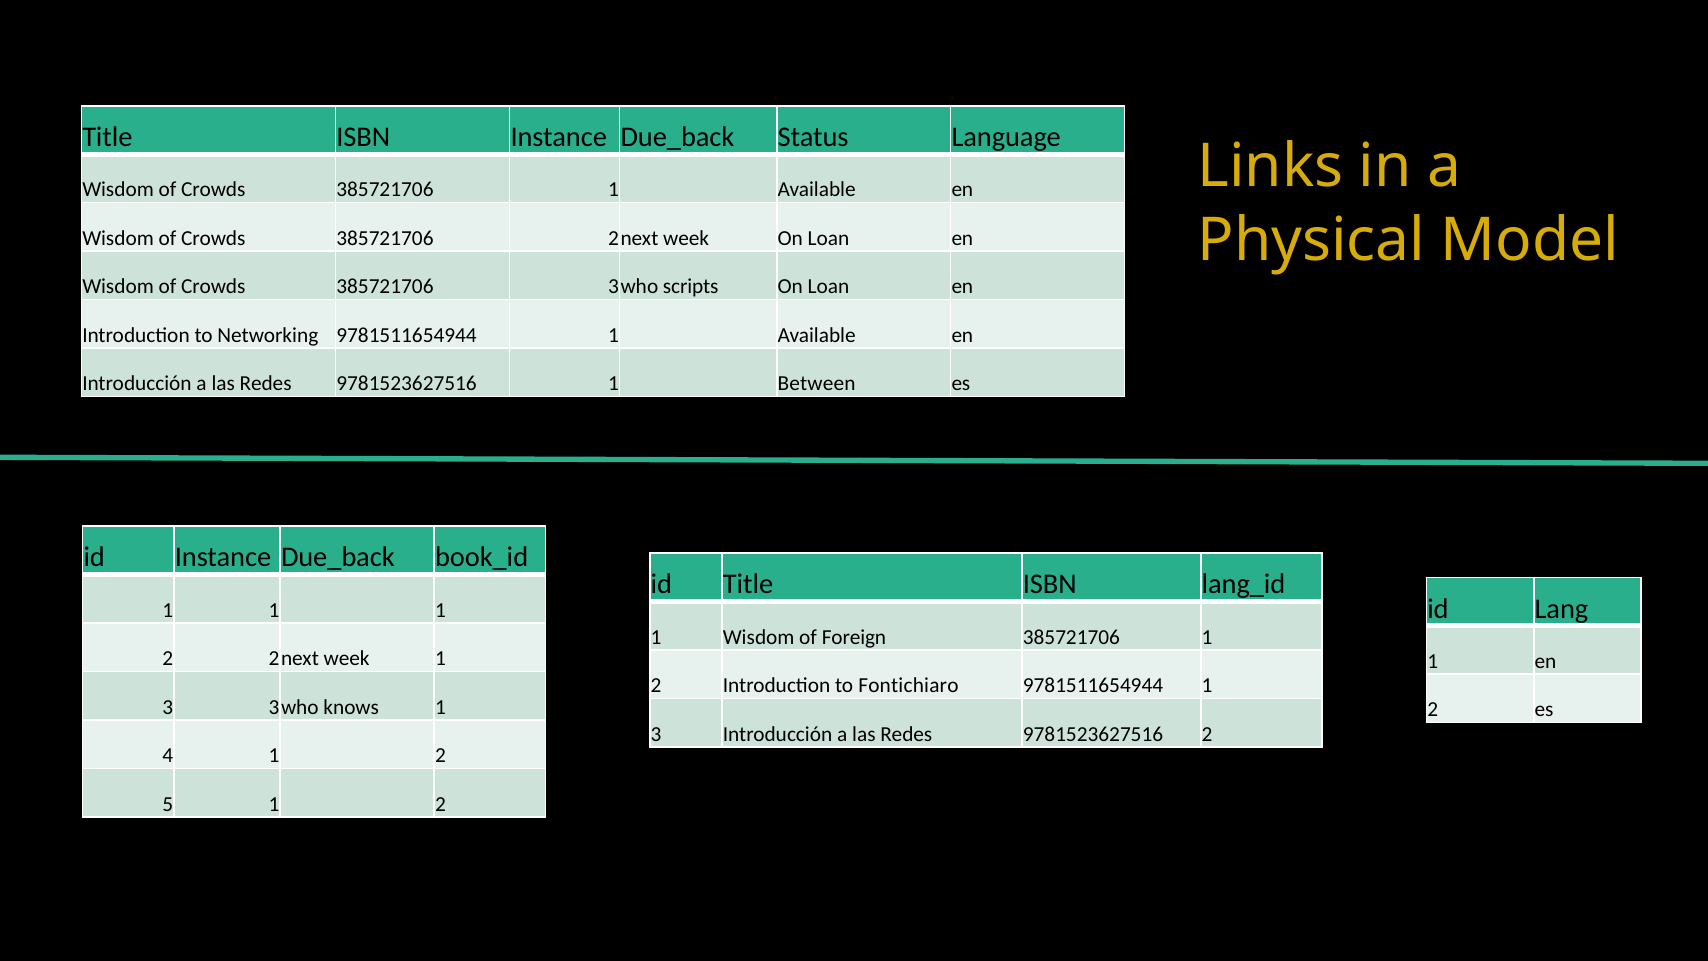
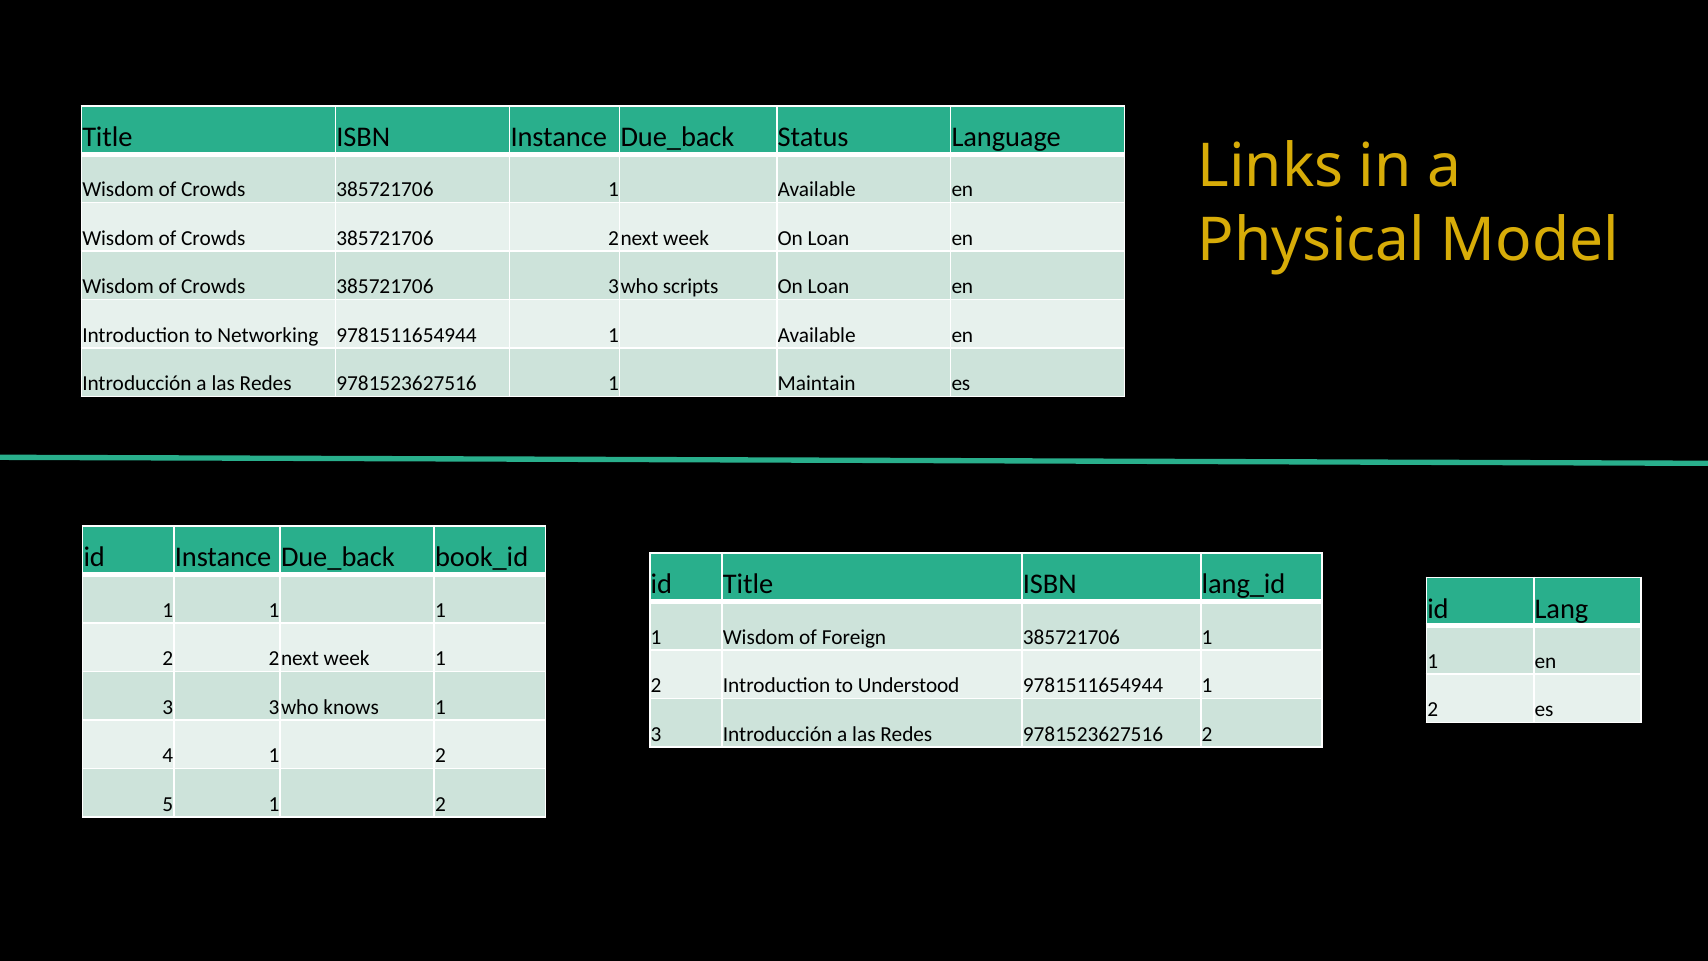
Between: Between -> Maintain
Fontichiaro: Fontichiaro -> Understood
